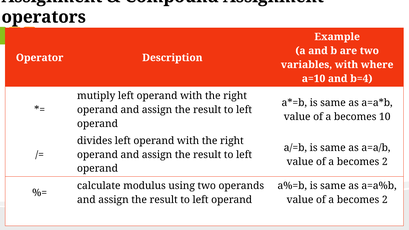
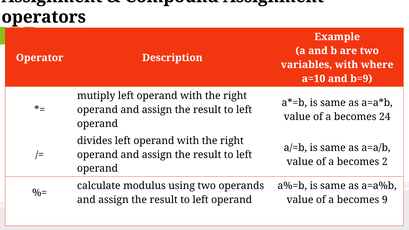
b=4: b=4 -> b=9
10: 10 -> 24
2 at (385, 200): 2 -> 9
